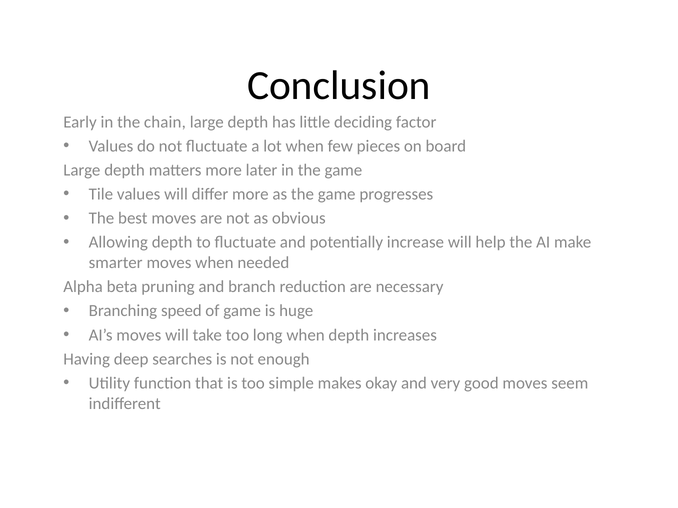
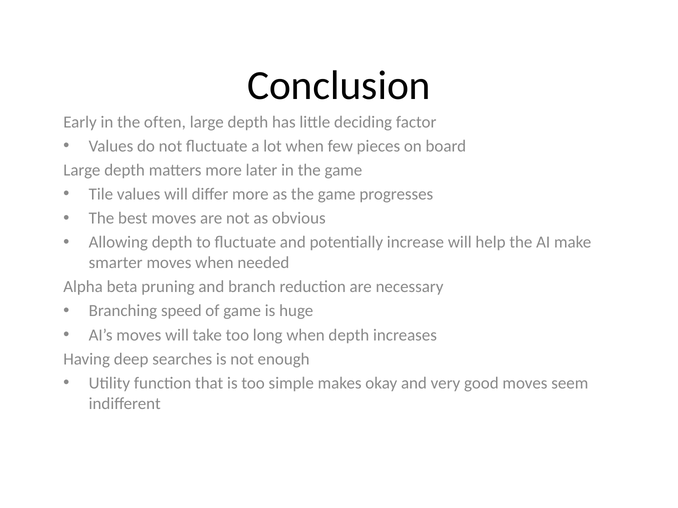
chain: chain -> often
